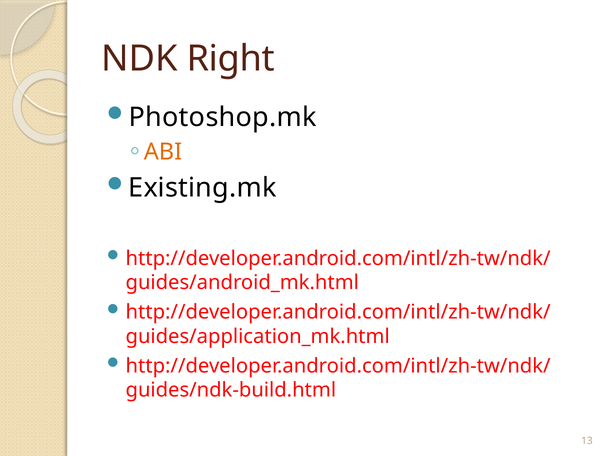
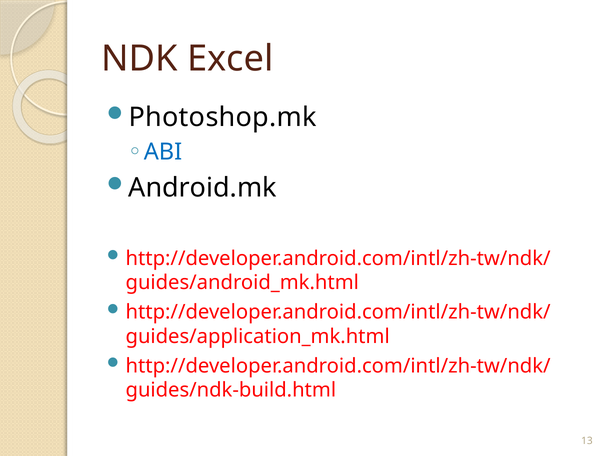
Right: Right -> Excel
ABI colour: orange -> blue
Existing.mk: Existing.mk -> Android.mk
